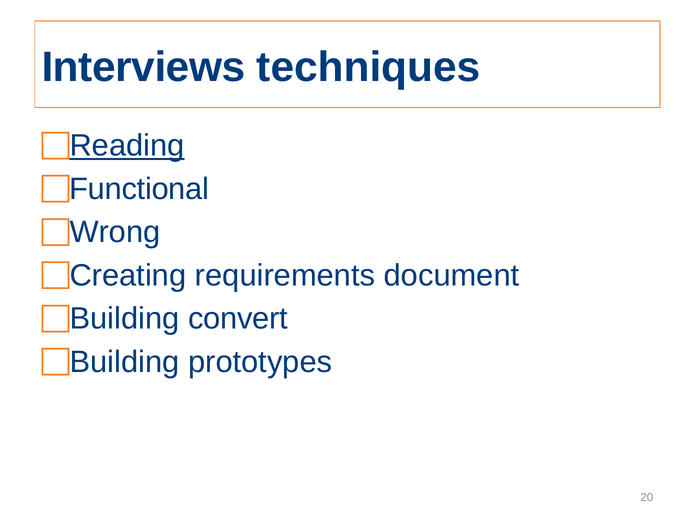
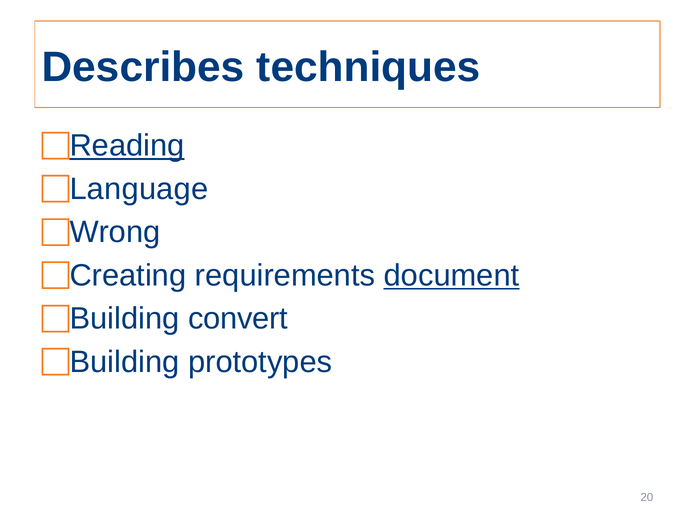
Interviews: Interviews -> Describes
Functional: Functional -> Language
document underline: none -> present
